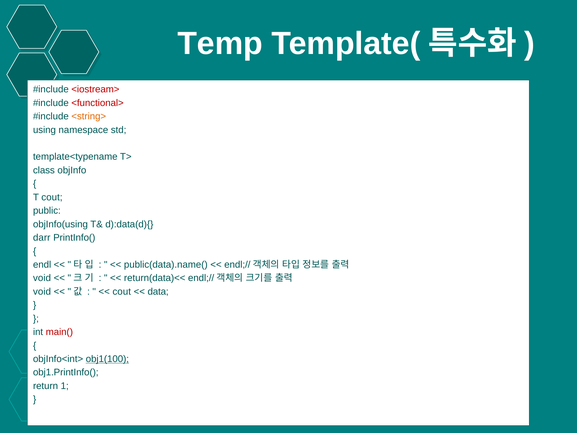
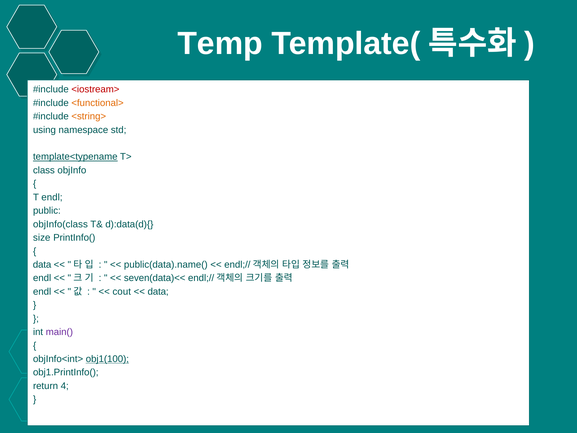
<functional> colour: red -> orange
template<typename underline: none -> present
T cout: cout -> endl
objInfo(using: objInfo(using -> objInfo(class
darr: darr -> size
endl at (42, 264): endl -> data
void at (42, 278): void -> endl
return(data)<<: return(data)<< -> seven(data)<<
void at (42, 291): void -> endl
main( colour: red -> purple
1: 1 -> 4
